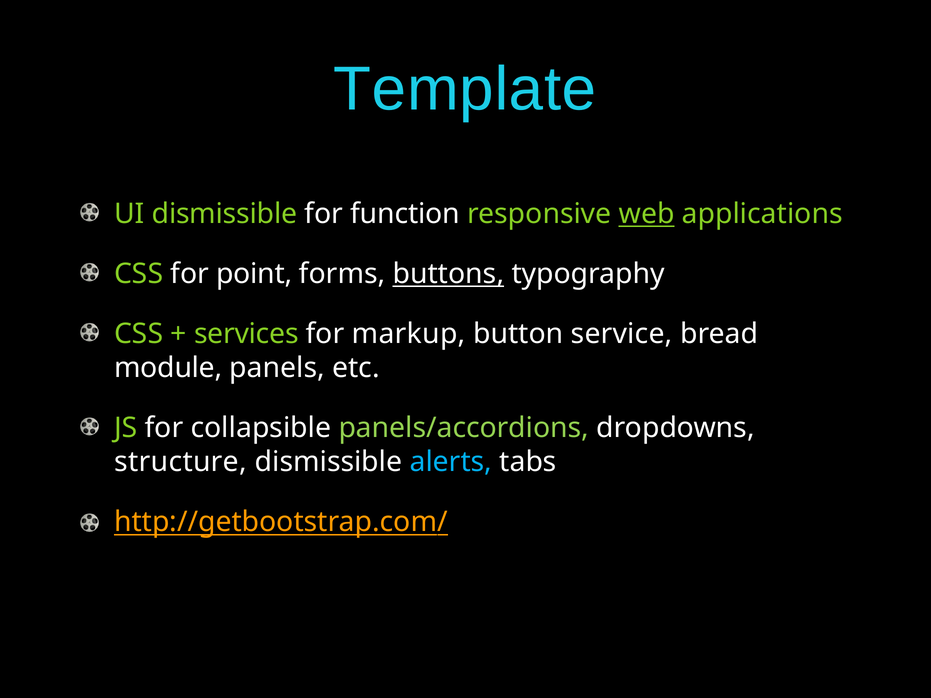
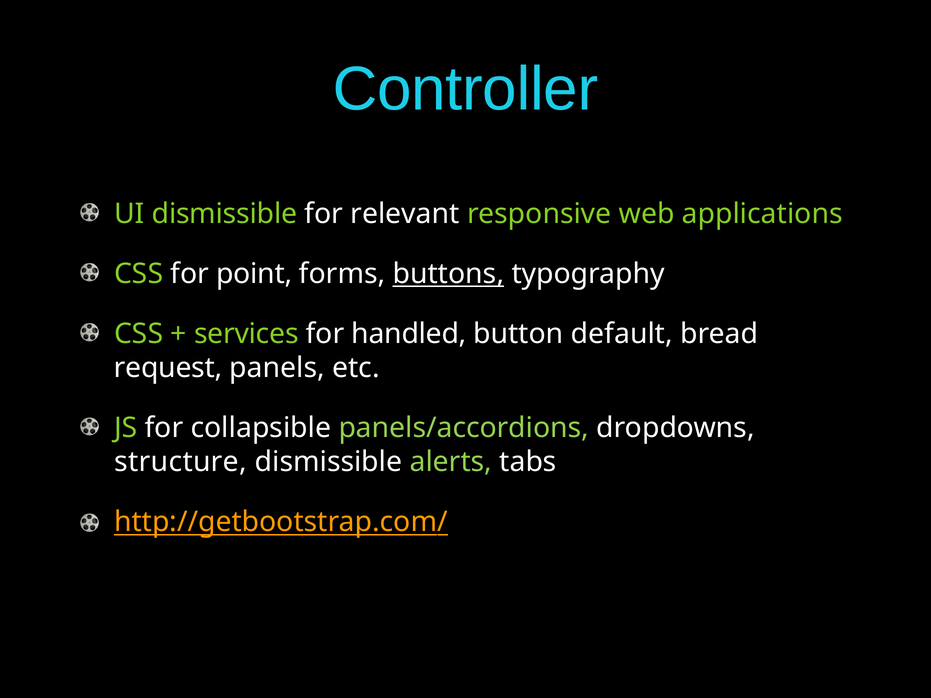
Template: Template -> Controller
function: function -> relevant
web underline: present -> none
markup: markup -> handled
service: service -> default
module: module -> request
alerts colour: light blue -> light green
